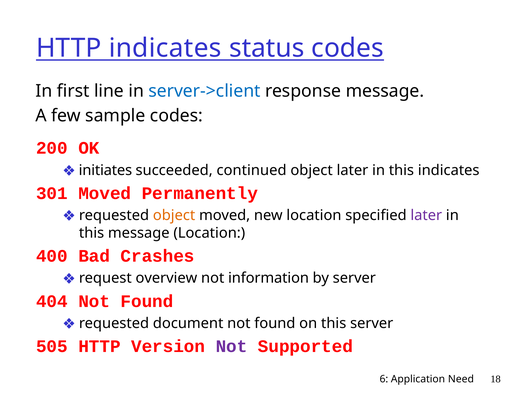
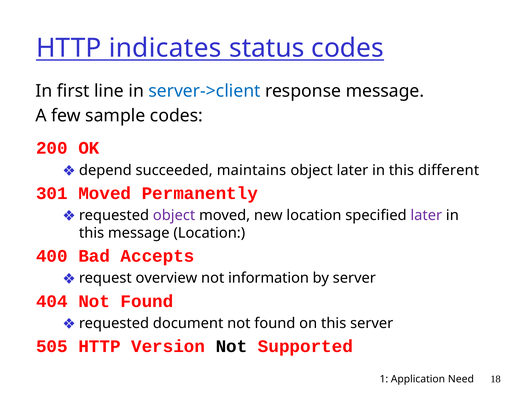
initiates: initiates -> depend
continued: continued -> maintains
this indicates: indicates -> different
object at (174, 215) colour: orange -> purple
Crashes: Crashes -> Accepts
Not at (232, 346) colour: purple -> black
6: 6 -> 1
